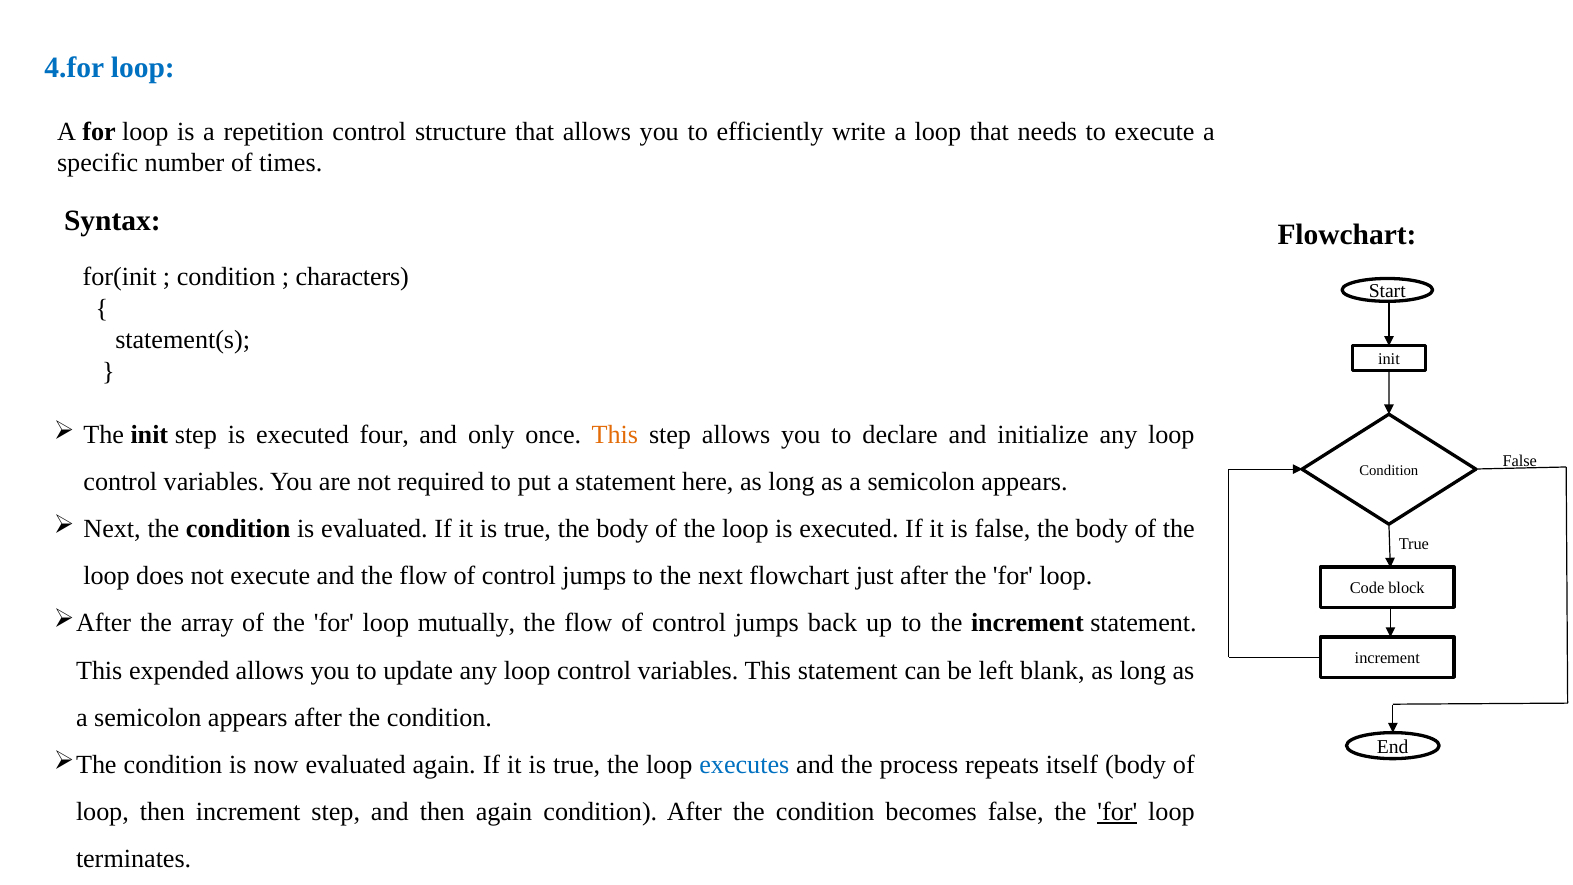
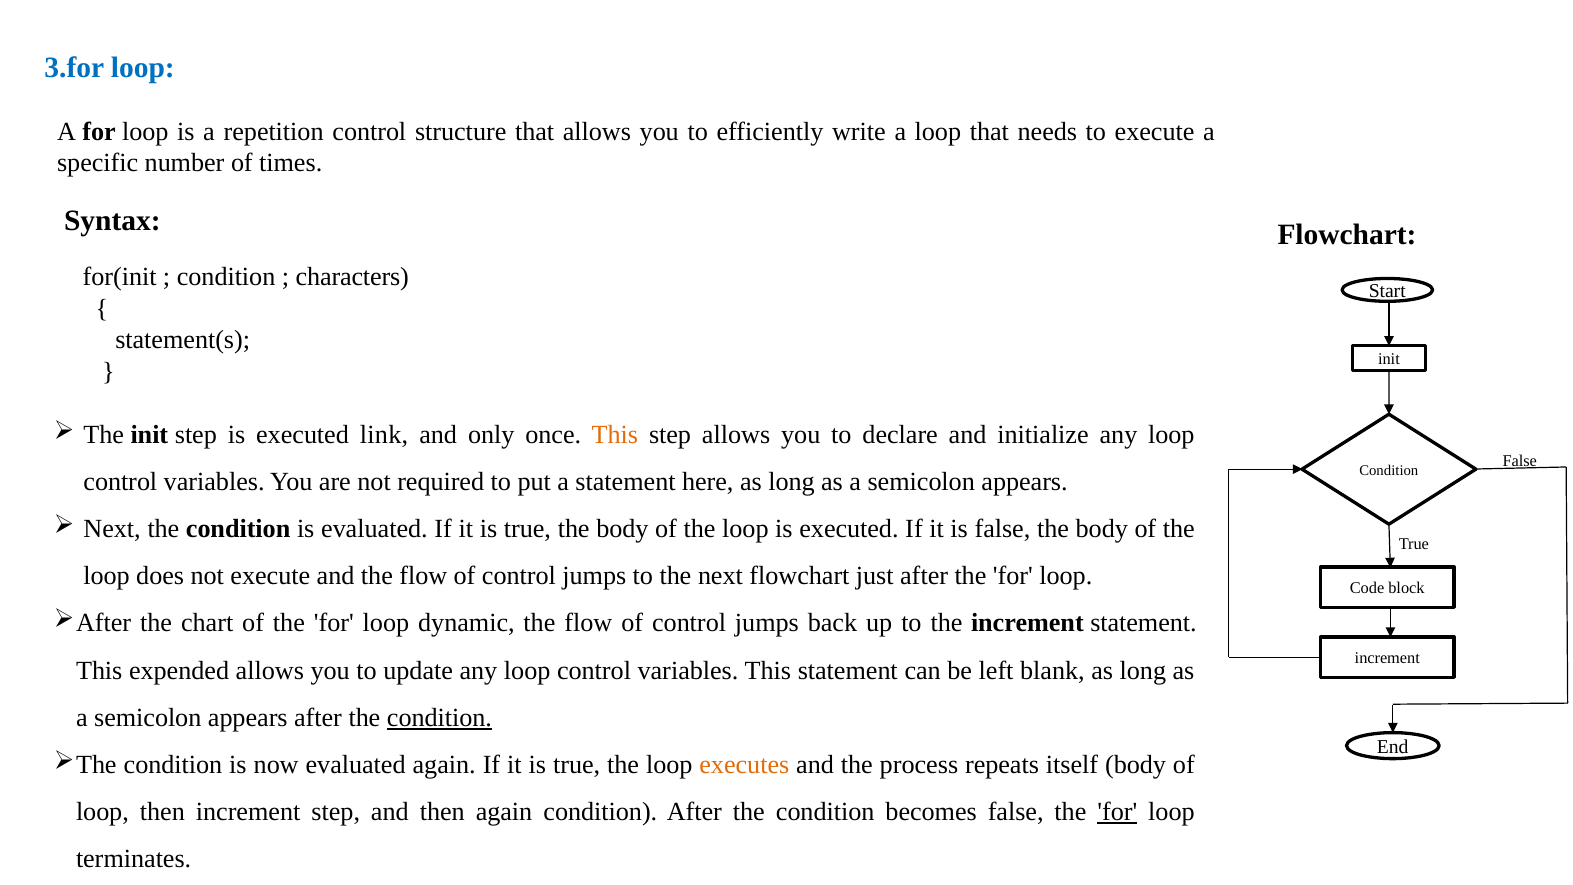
4.for: 4.for -> 3.for
four: four -> link
array: array -> chart
mutually: mutually -> dynamic
condition at (440, 717) underline: none -> present
executes colour: blue -> orange
